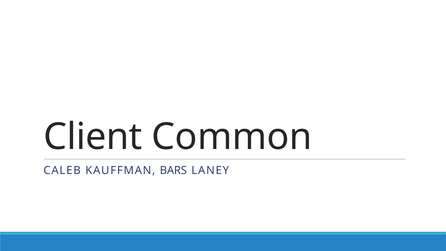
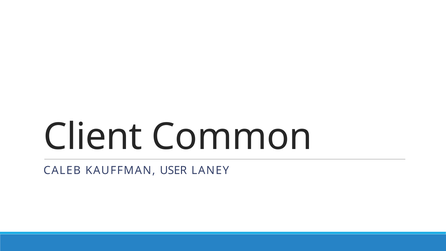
BARS: BARS -> USER
